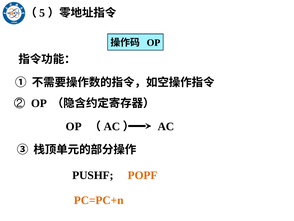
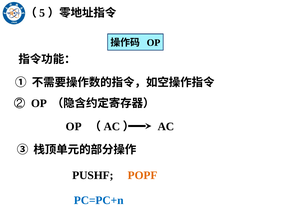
PC=PC+n colour: orange -> blue
